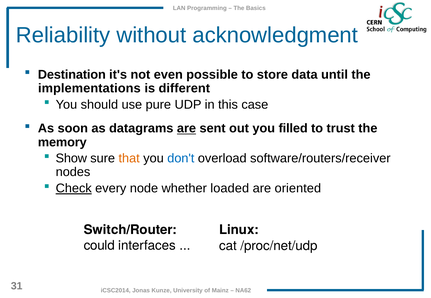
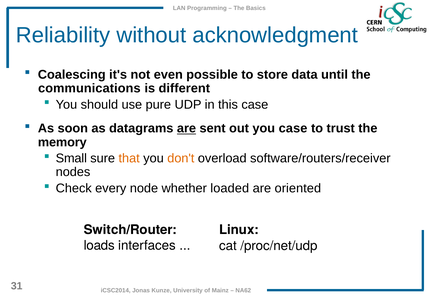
Destination: Destination -> Coalescing
implementations: implementations -> communications
you filled: filled -> case
Show: Show -> Small
don't colour: blue -> orange
Check underline: present -> none
could: could -> loads
